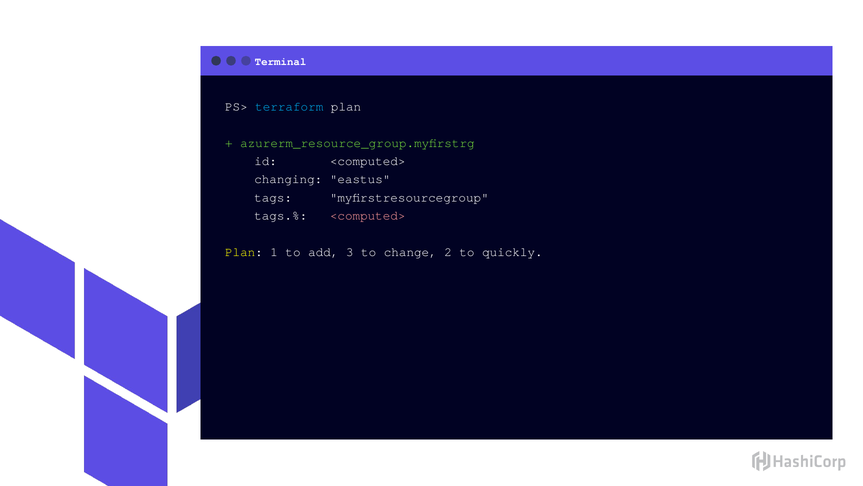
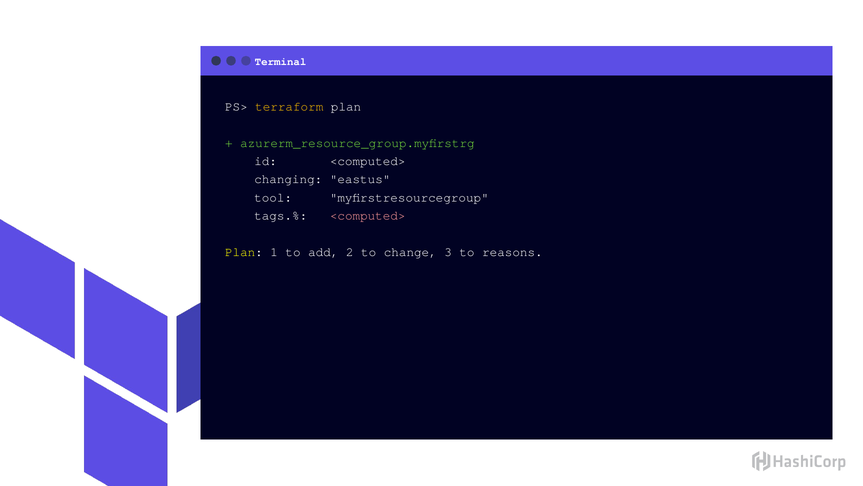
terraform colour: light blue -> yellow
tags: tags -> tool
3: 3 -> 2
2: 2 -> 3
quickly: quickly -> reasons
